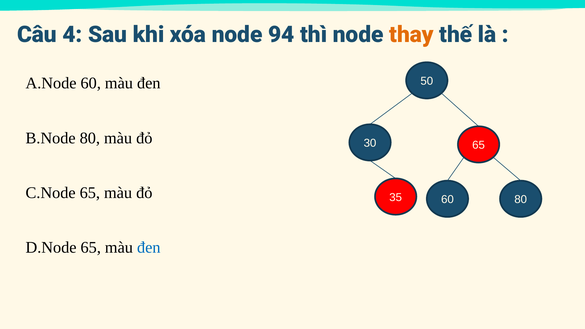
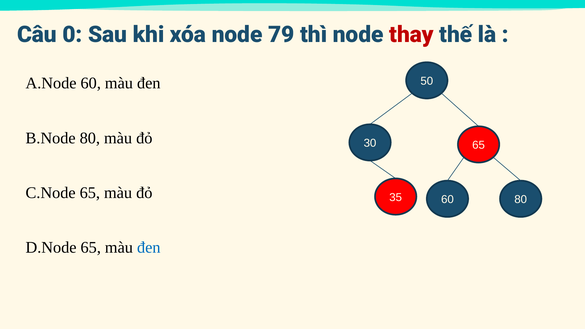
4: 4 -> 0
94: 94 -> 79
thay colour: orange -> red
